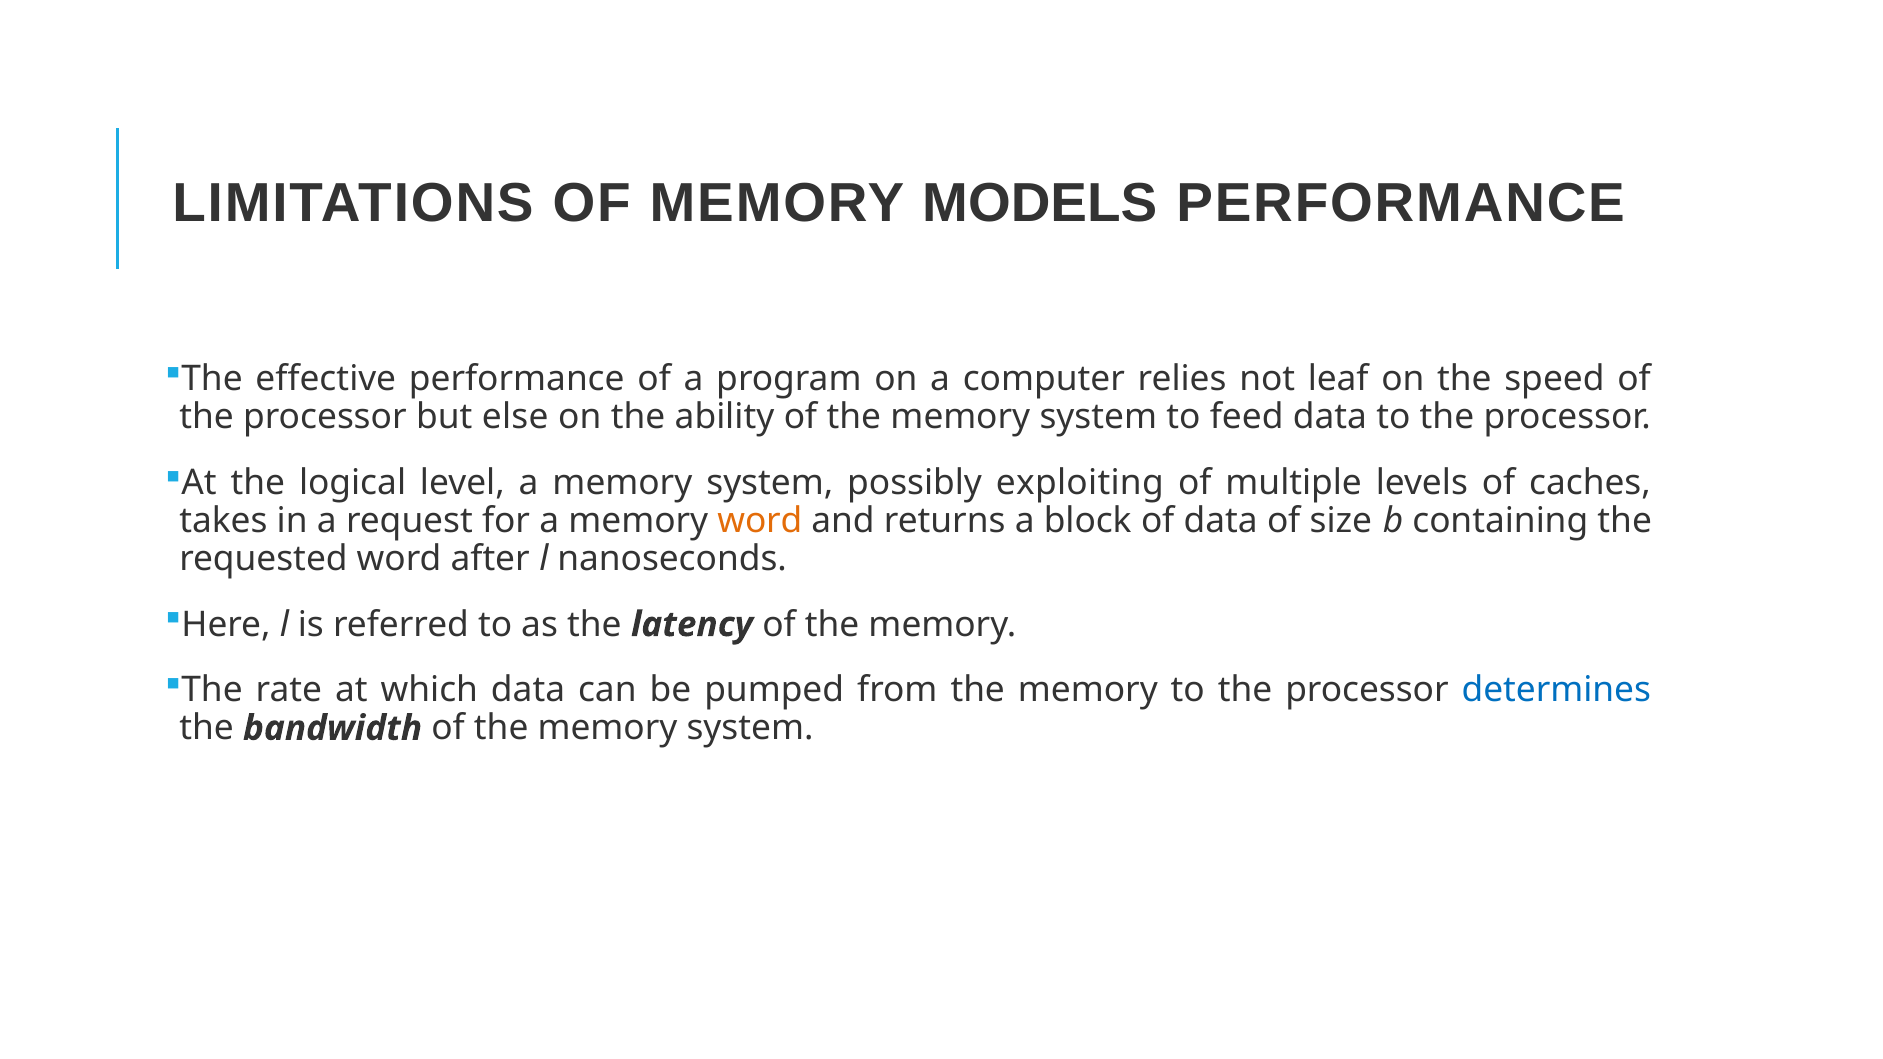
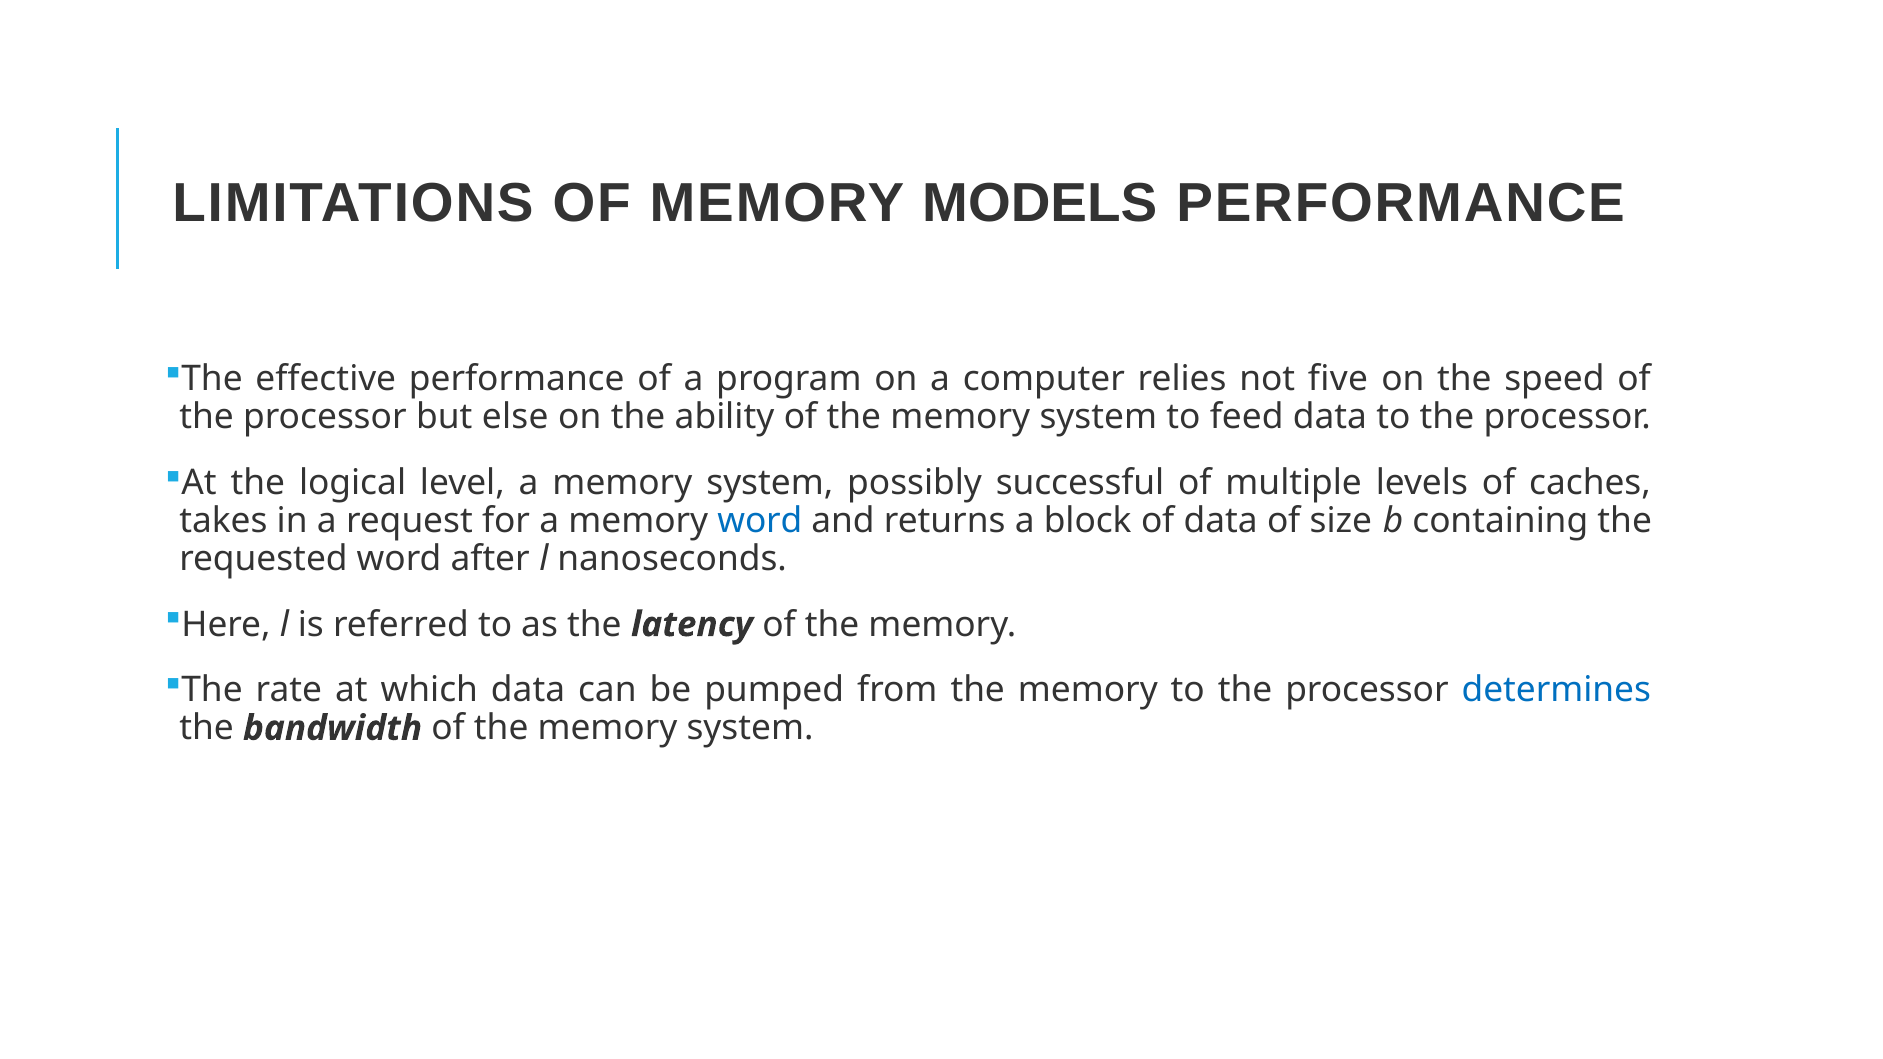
leaf: leaf -> five
exploiting: exploiting -> successful
word at (760, 521) colour: orange -> blue
